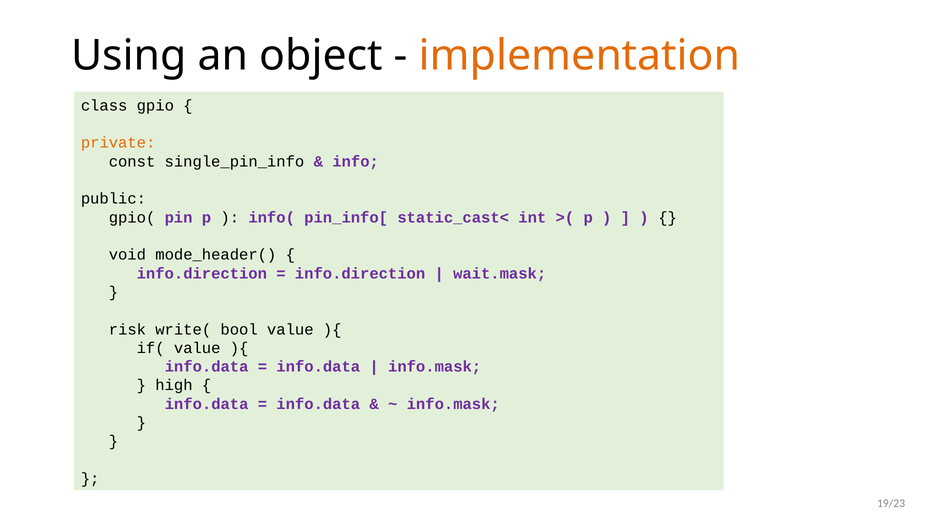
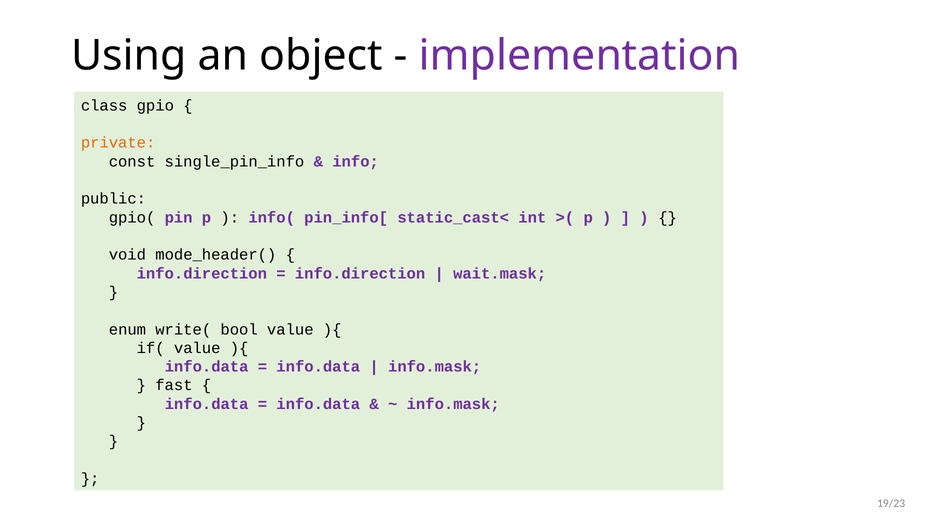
implementation colour: orange -> purple
risk: risk -> enum
high: high -> fast
